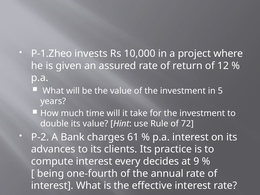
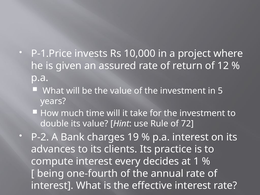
P-1.Zheo: P-1.Zheo -> P-1.Price
61: 61 -> 19
9: 9 -> 1
